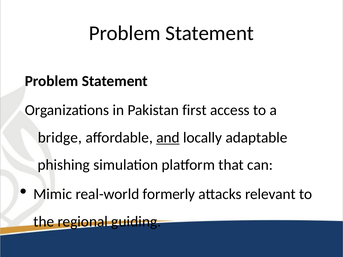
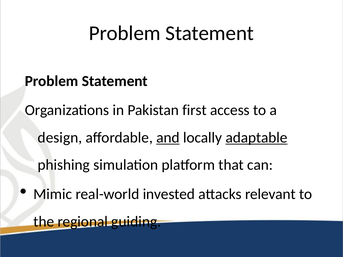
bridge: bridge -> design
adaptable underline: none -> present
formerly: formerly -> invested
